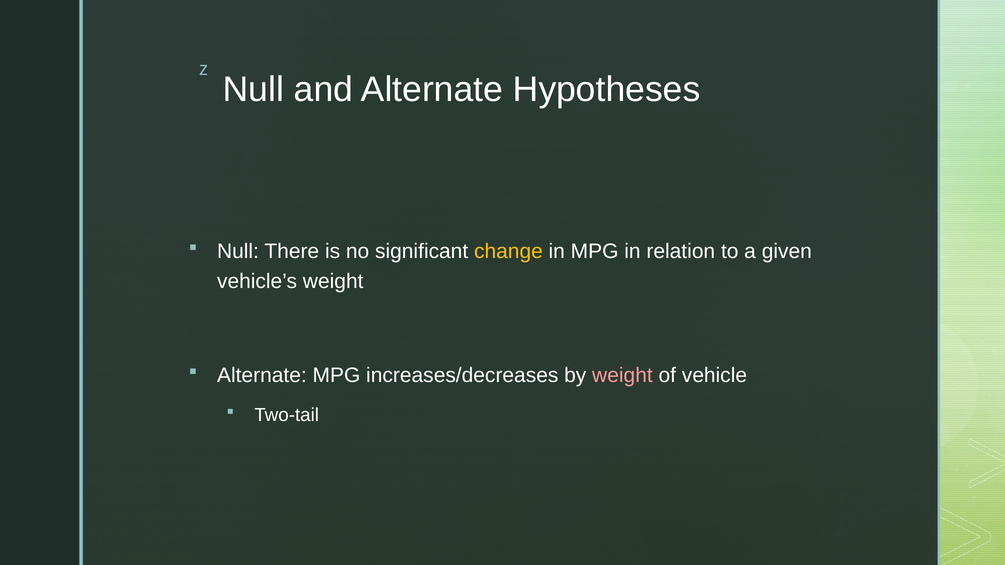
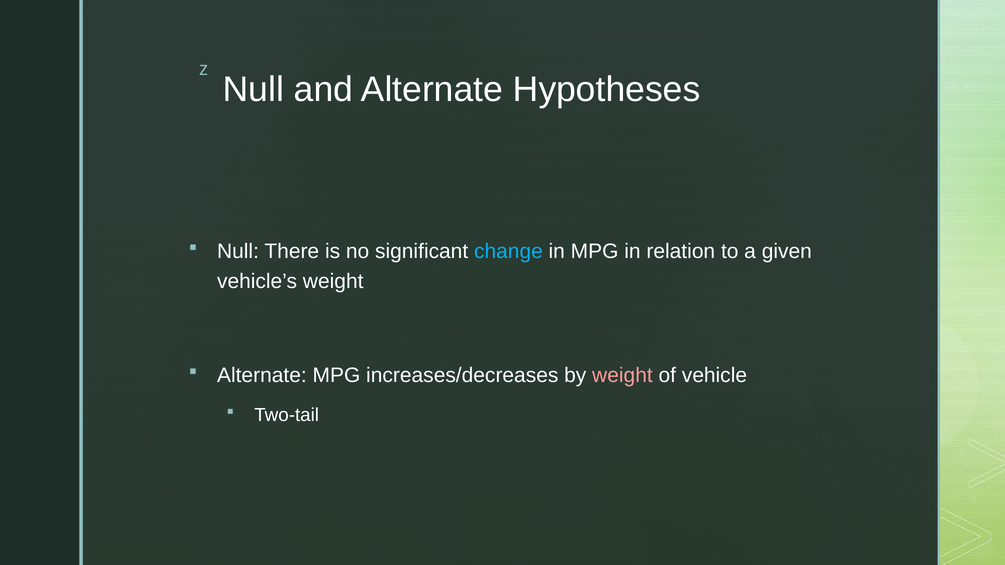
change colour: yellow -> light blue
